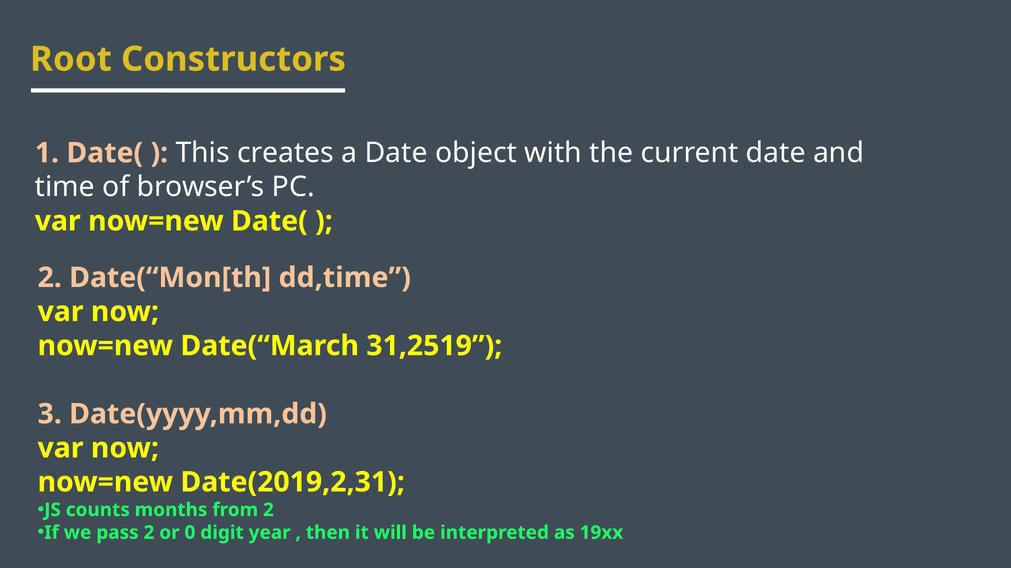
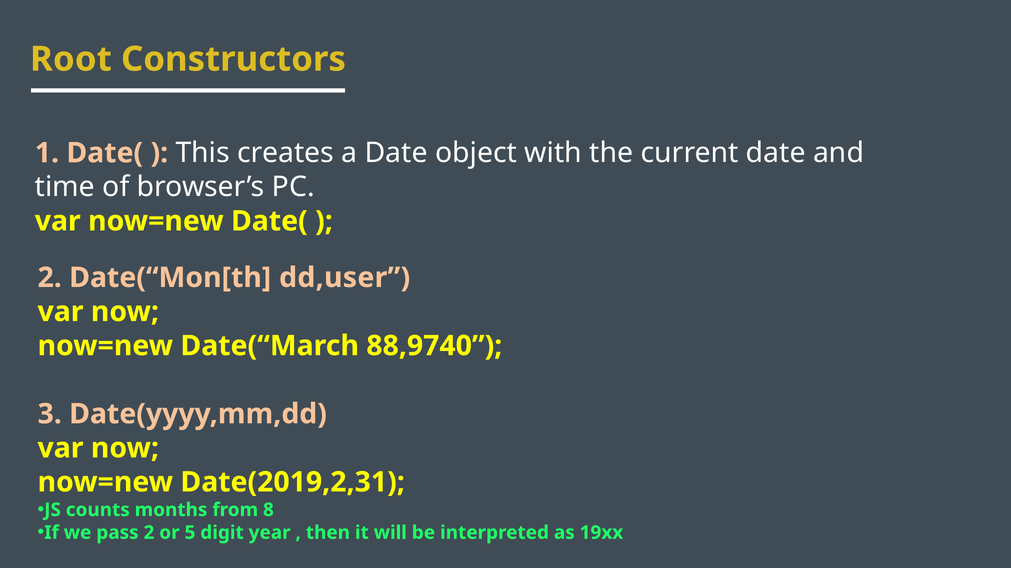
dd,time: dd,time -> dd,user
31,2519: 31,2519 -> 88,9740
from 2: 2 -> 8
0: 0 -> 5
